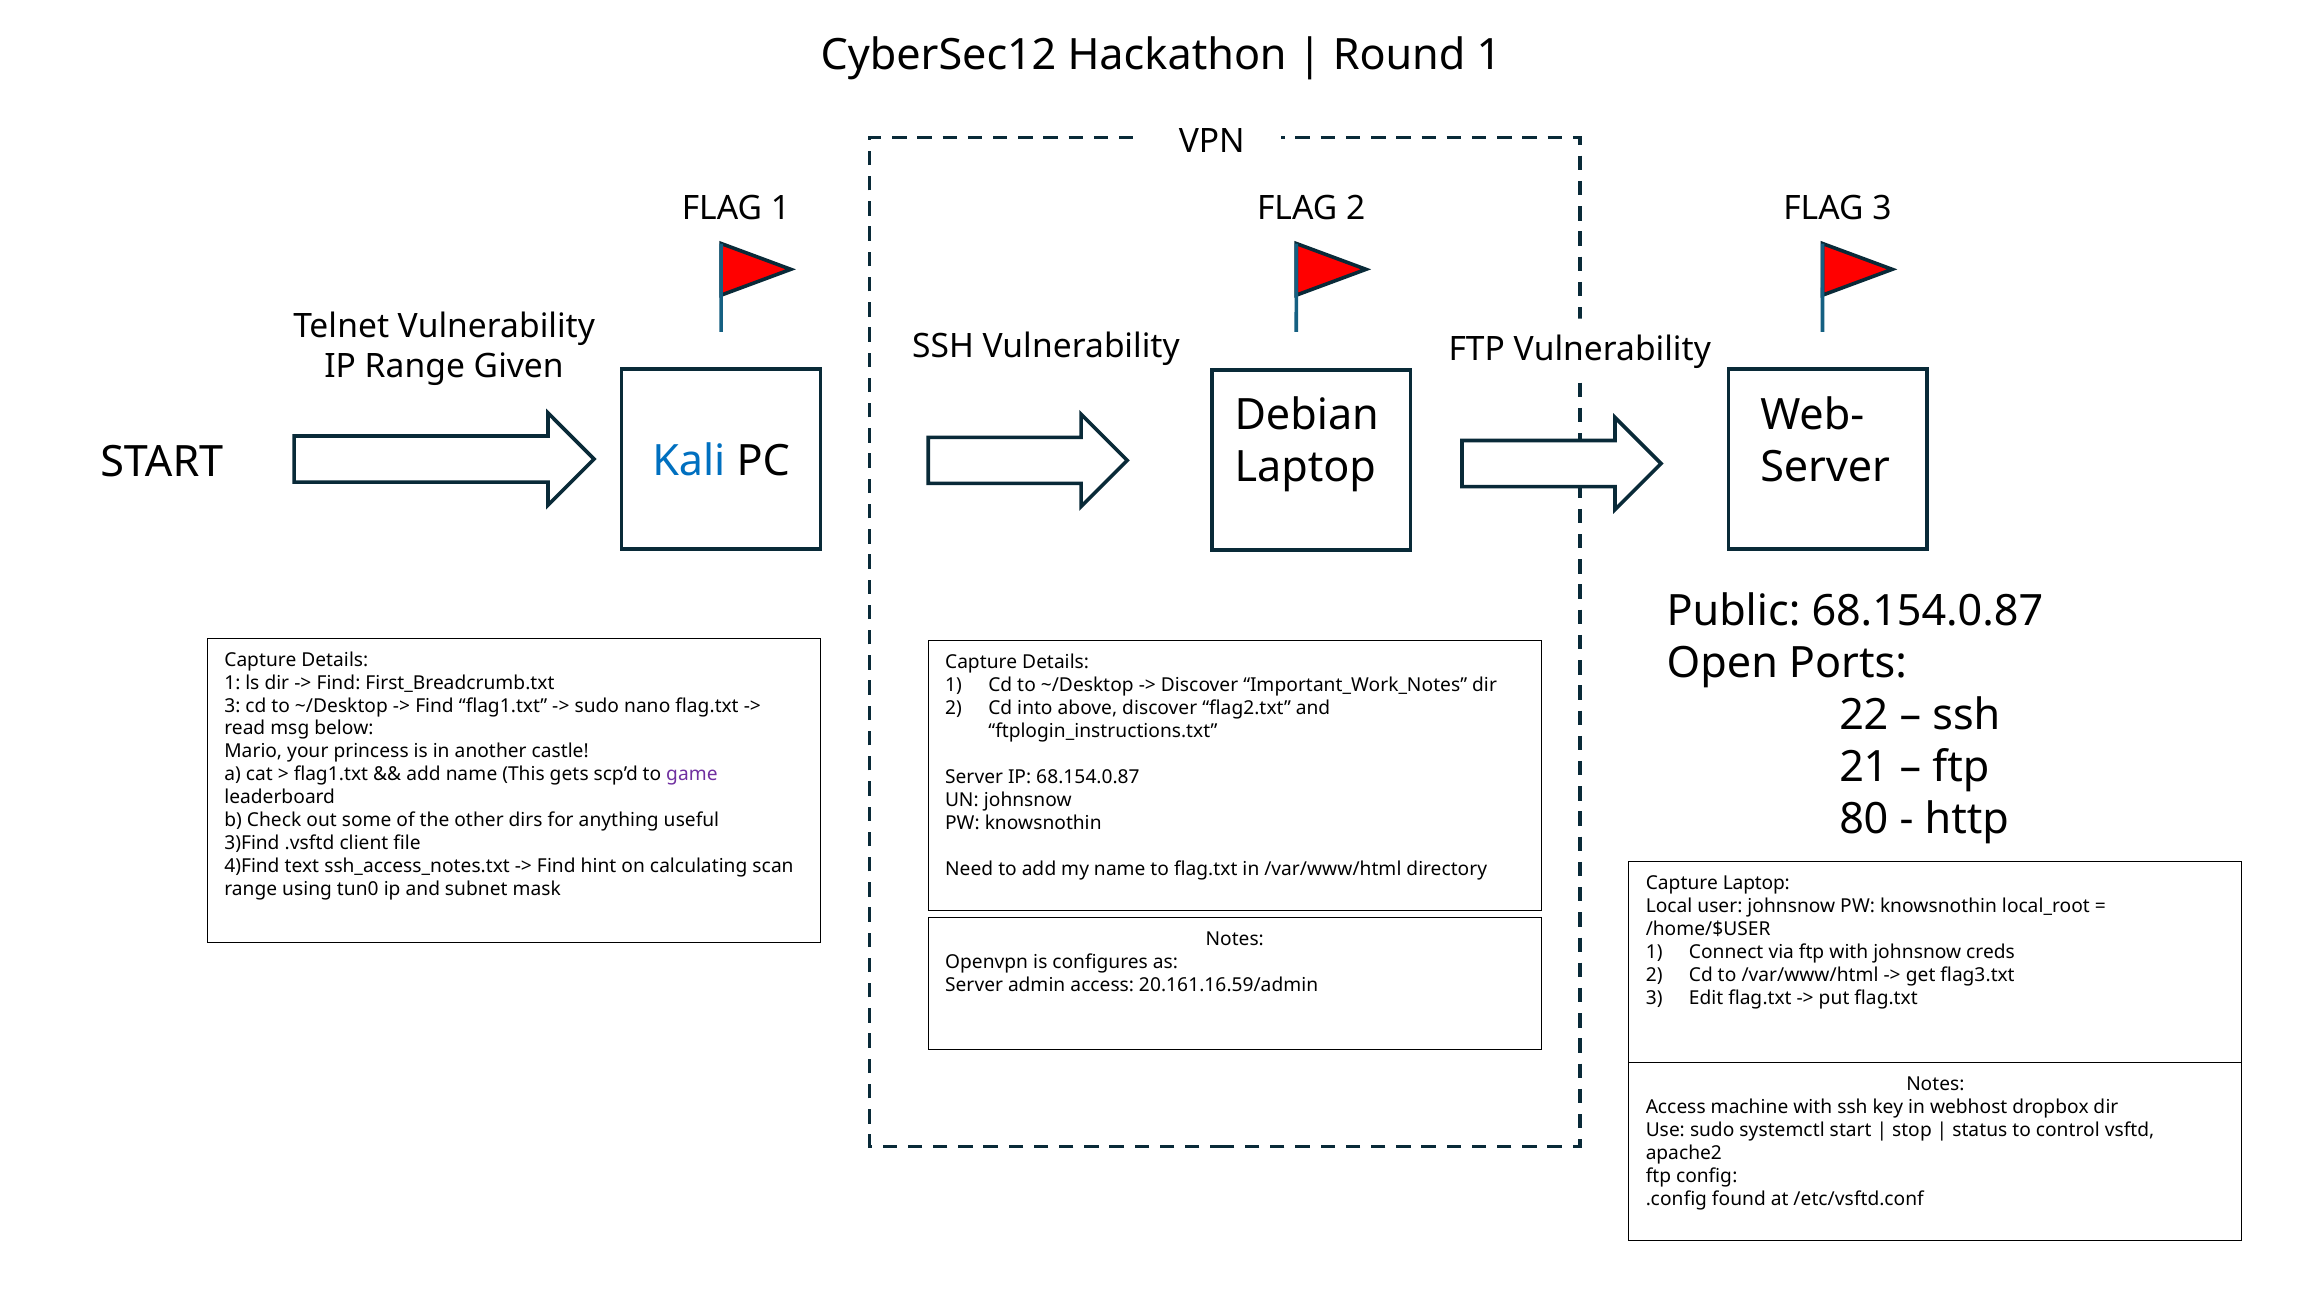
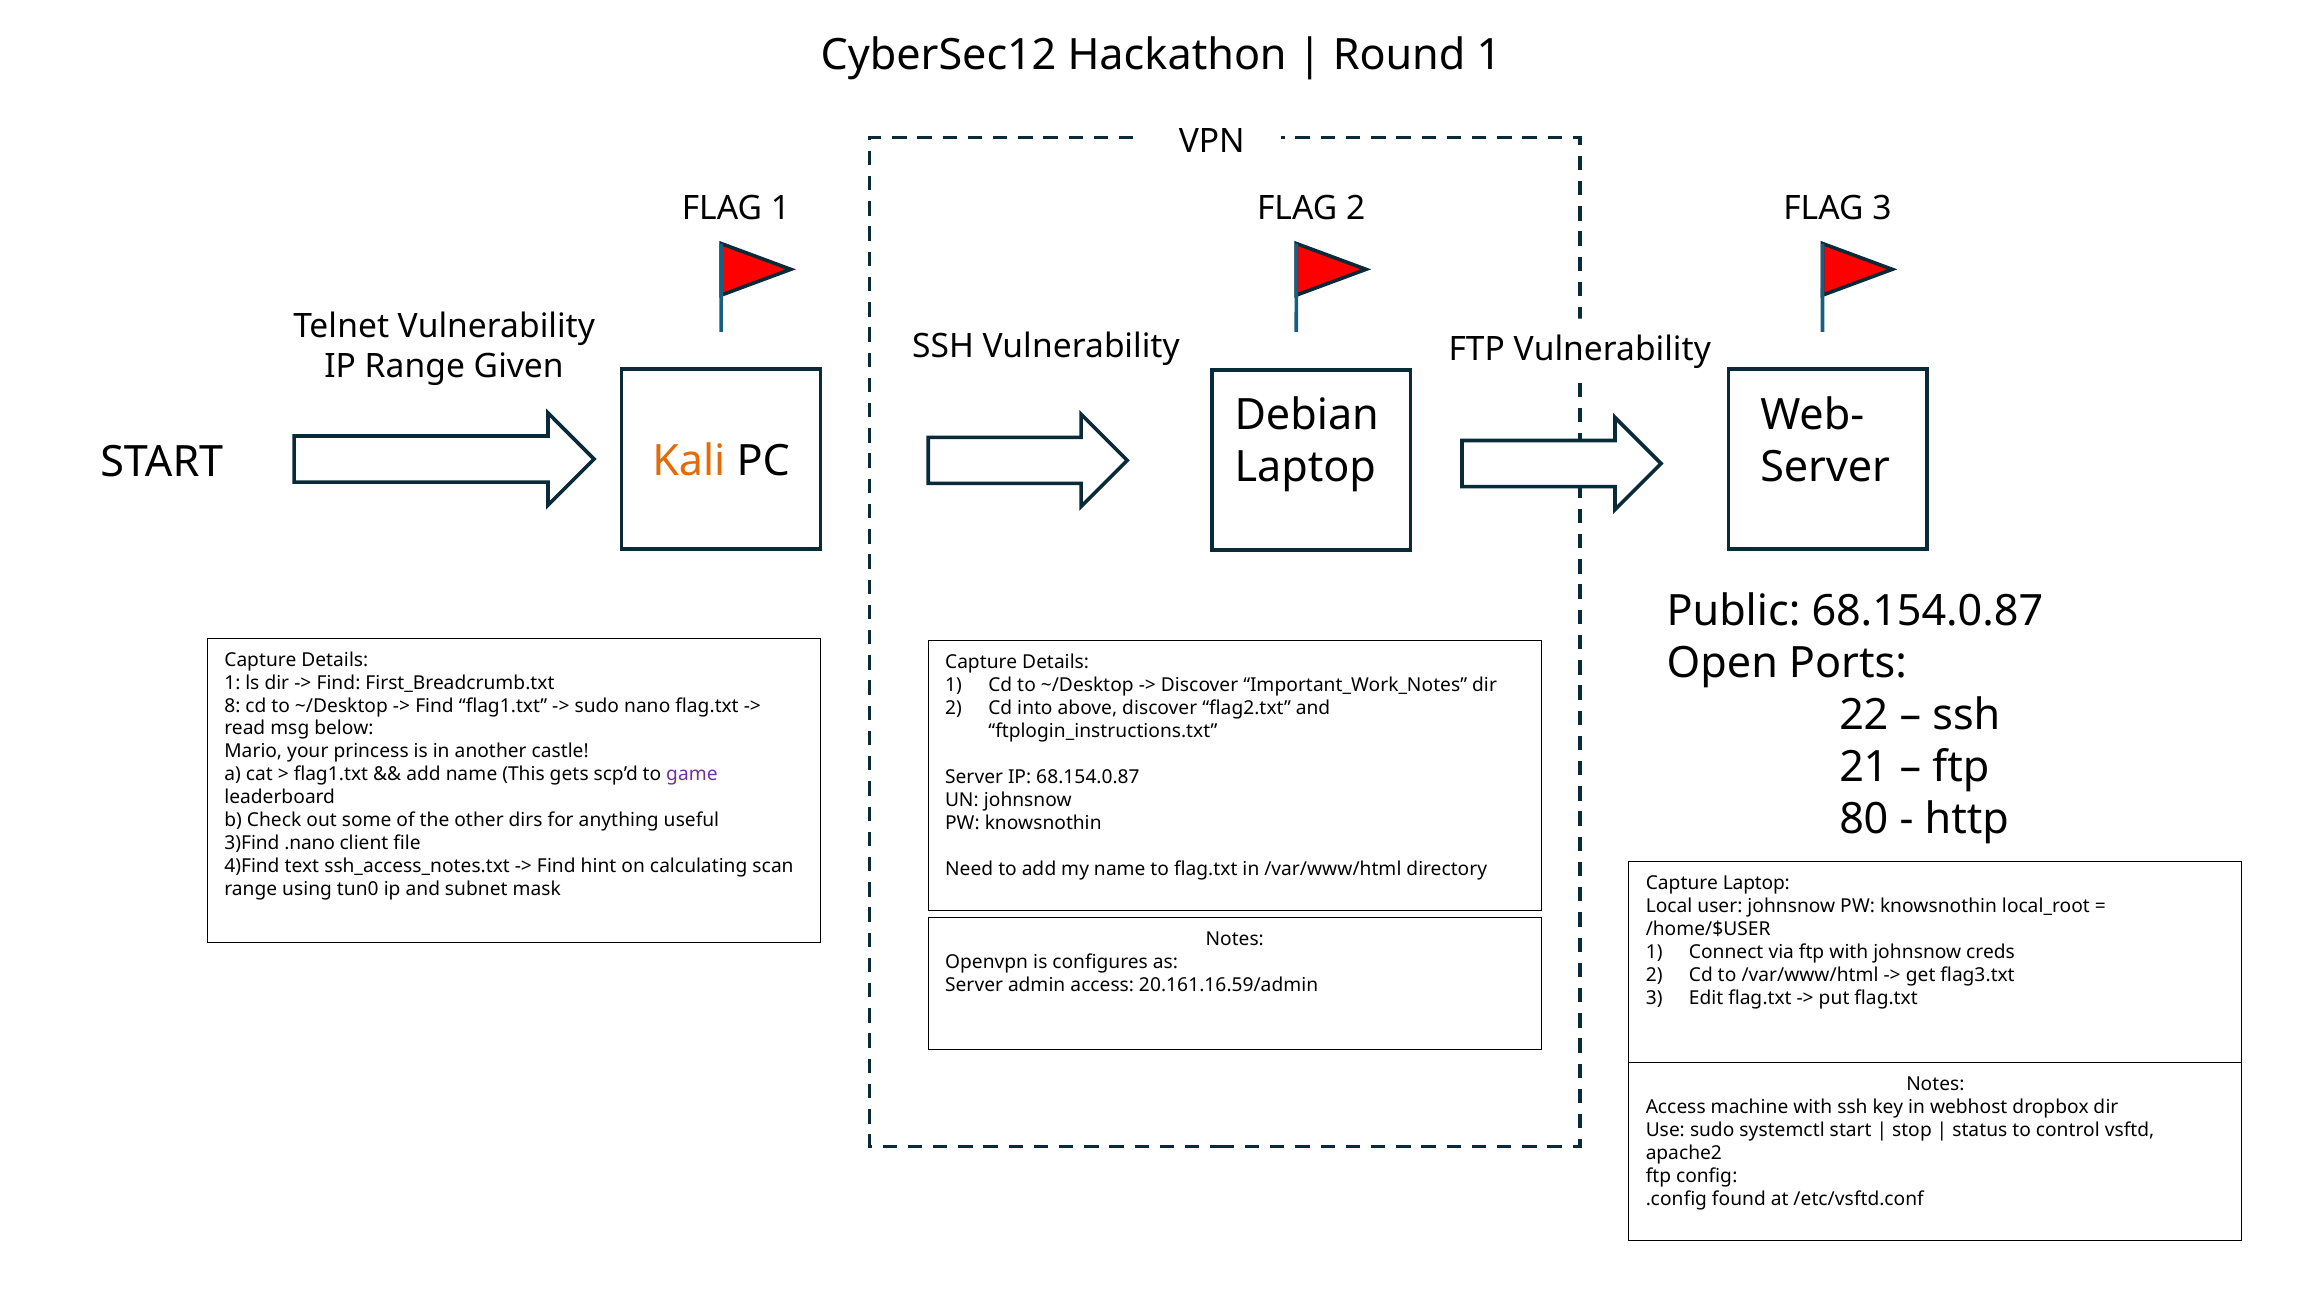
Kali colour: blue -> orange
3 at (232, 705): 3 -> 8
.vsftd: .vsftd -> .nano
